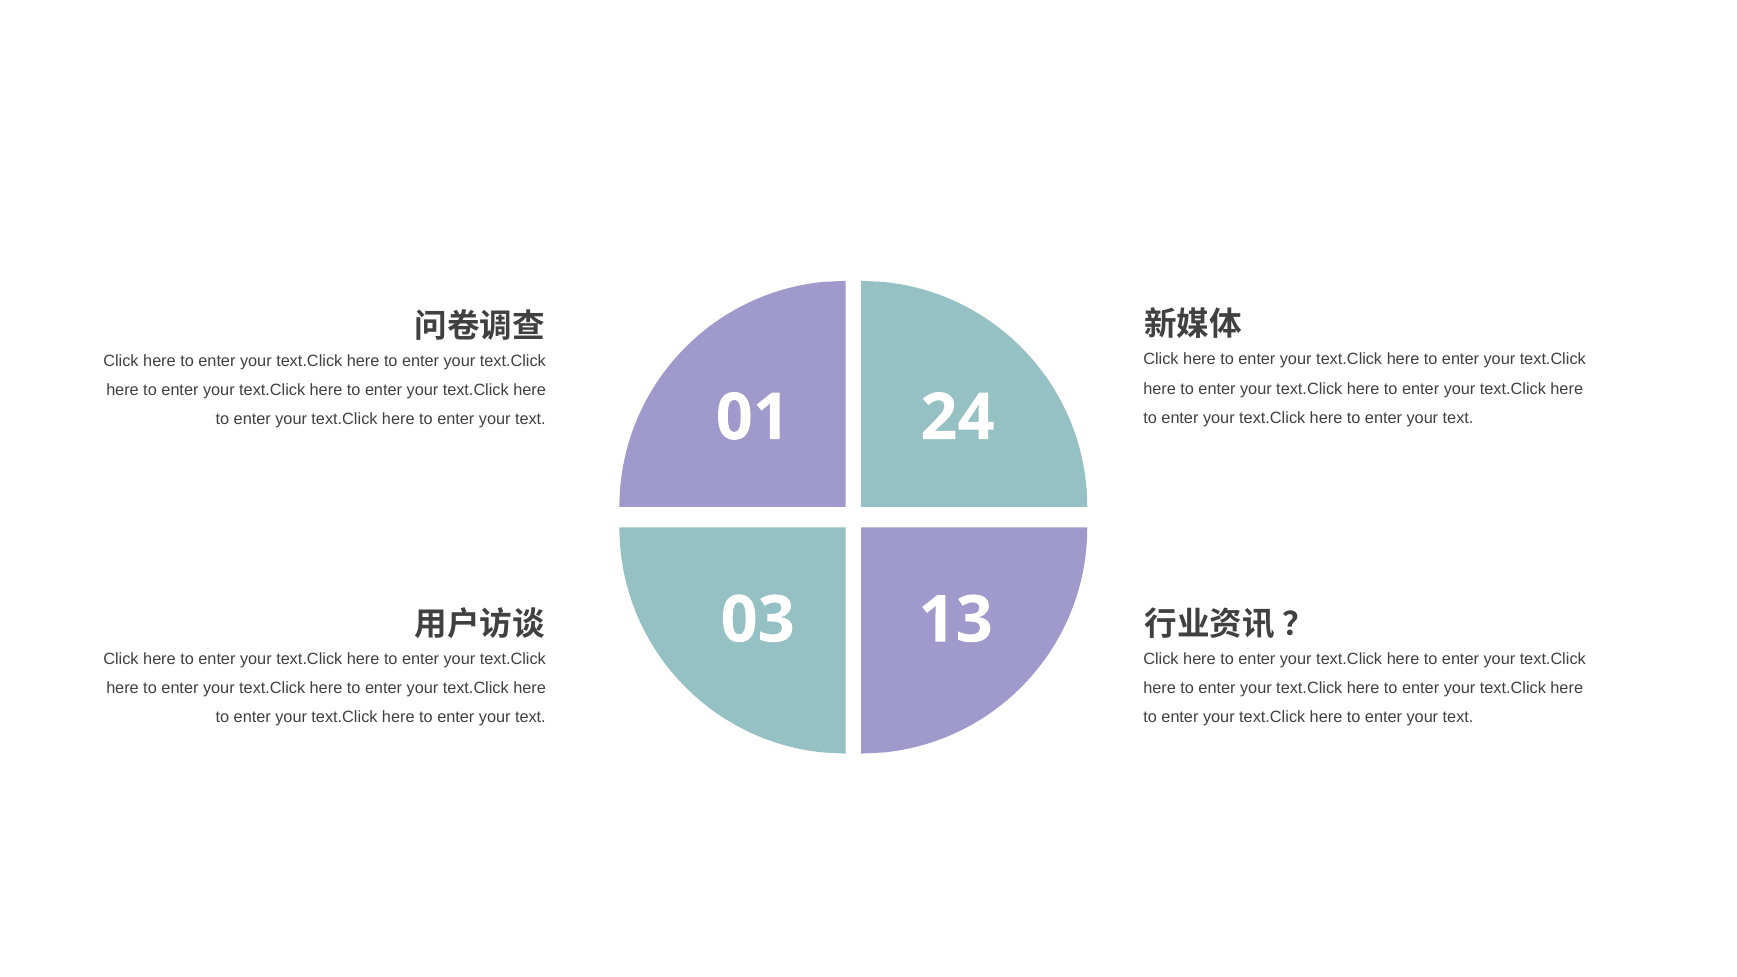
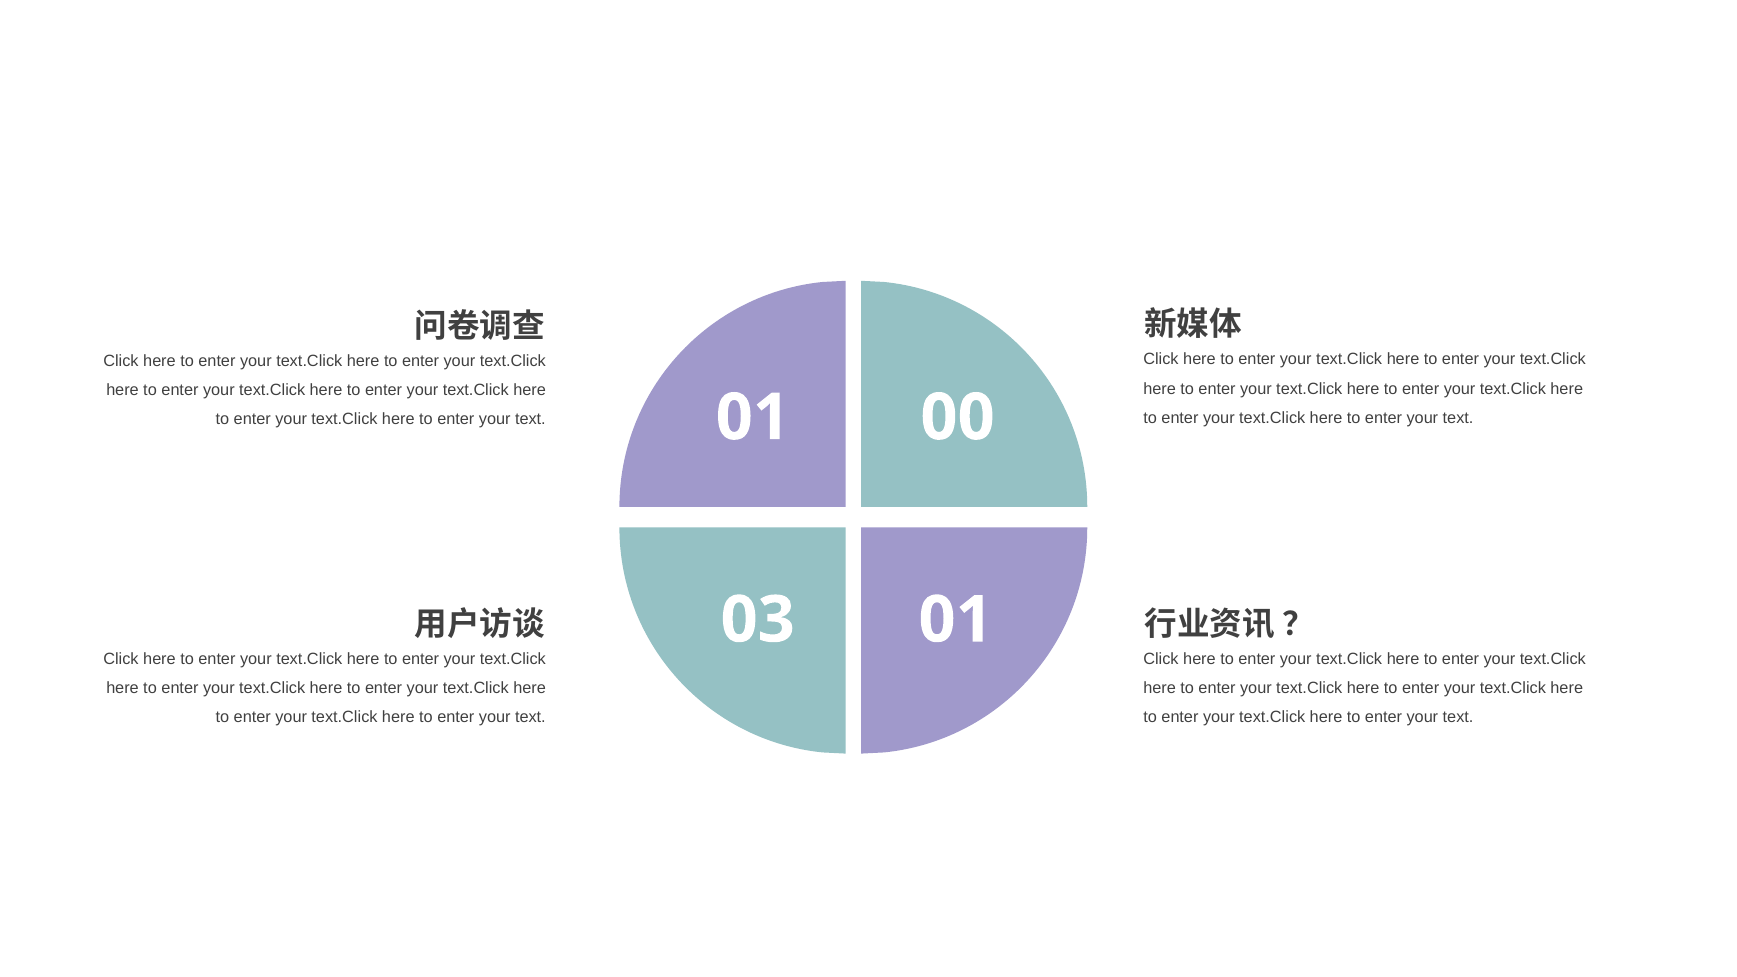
24: 24 -> 00
03 13: 13 -> 01
